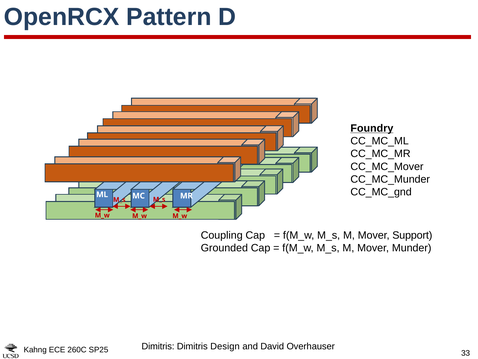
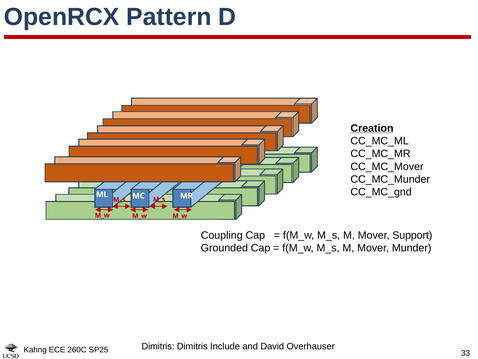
Foundry: Foundry -> Creation
Design: Design -> Include
